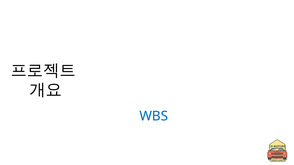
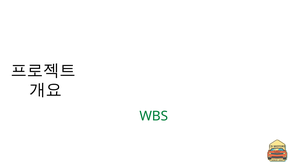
WBS colour: blue -> green
